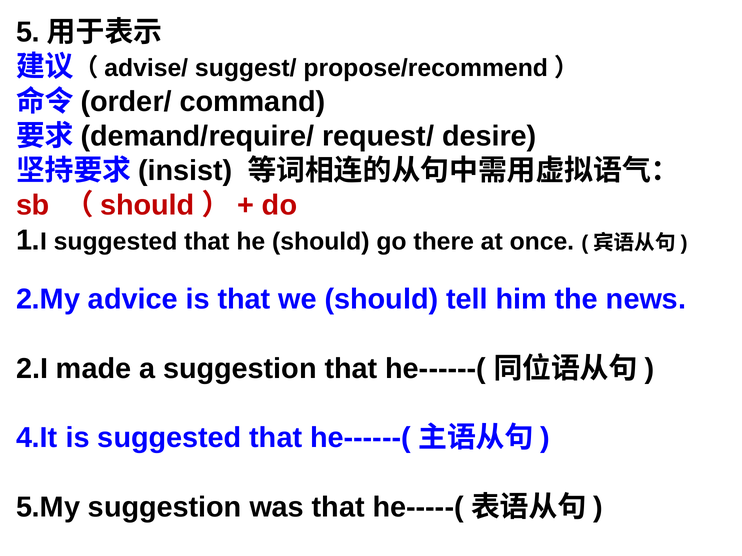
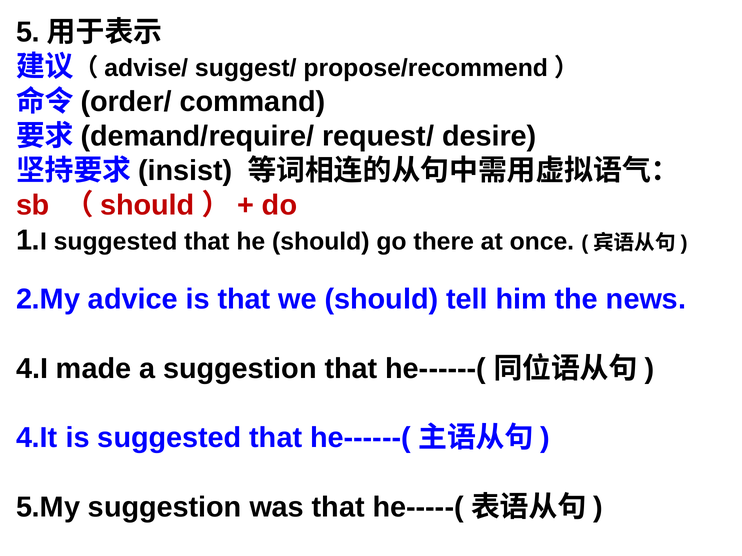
2.I: 2.I -> 4.I
